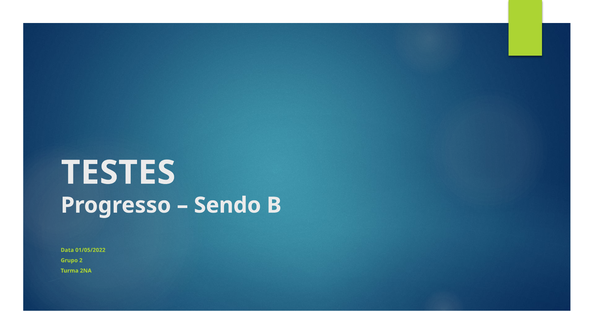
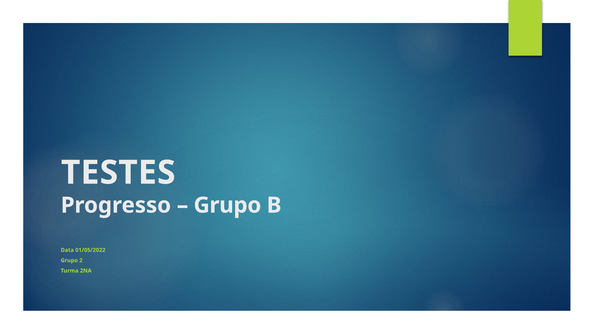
Sendo at (227, 205): Sendo -> Grupo
